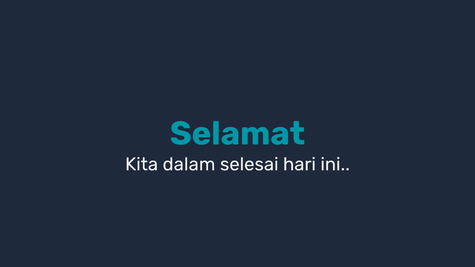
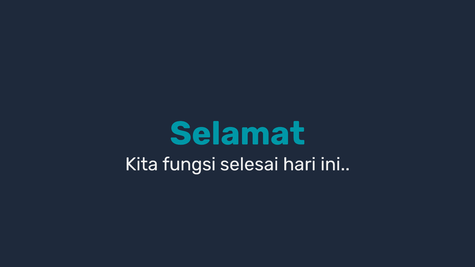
dalam: dalam -> fungsi
